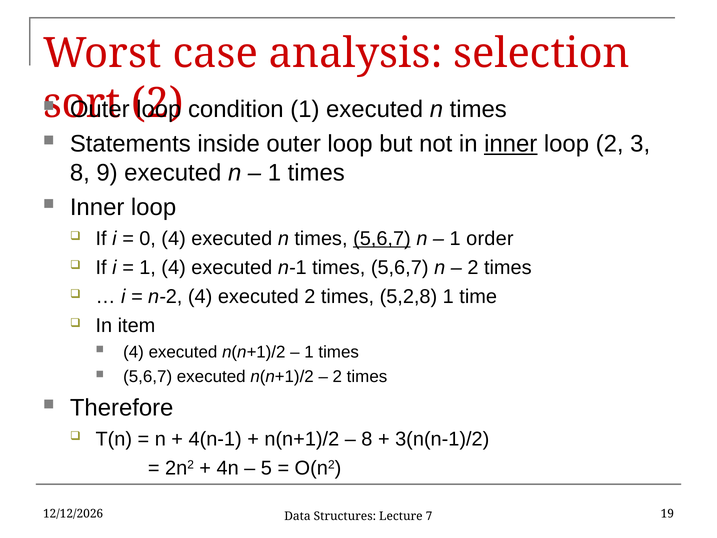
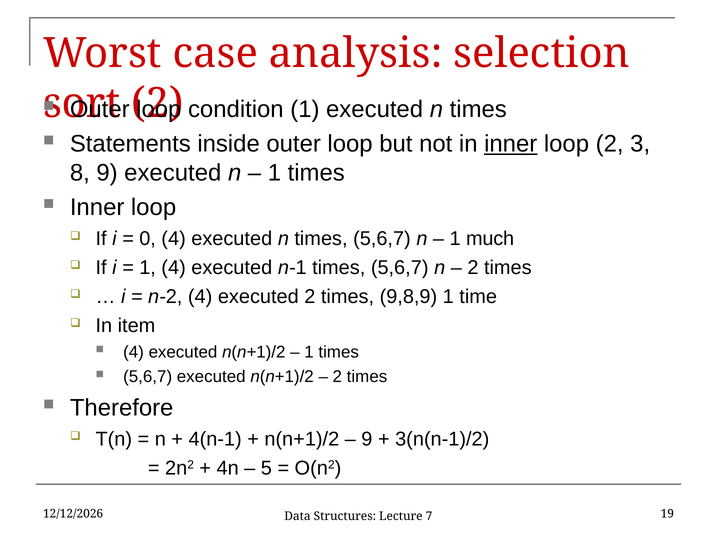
5,6,7 at (382, 238) underline: present -> none
order: order -> much
5,2,8: 5,2,8 -> 9,8,9
8 at (367, 439): 8 -> 9
